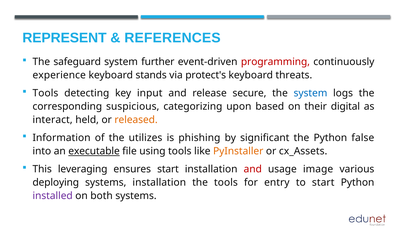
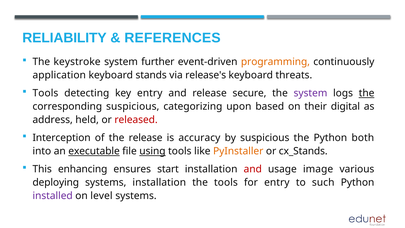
REPRESENT: REPRESENT -> RELIABILITY
safeguard: safeguard -> keystroke
programming colour: red -> orange
experience: experience -> application
protect's: protect's -> release's
key input: input -> entry
system at (310, 93) colour: blue -> purple
the at (367, 93) underline: none -> present
interact: interact -> address
released colour: orange -> red
Information: Information -> Interception
the utilizes: utilizes -> release
phishing: phishing -> accuracy
by significant: significant -> suspicious
false: false -> both
using underline: none -> present
cx_Assets: cx_Assets -> cx_Stands
leveraging: leveraging -> enhancing
to start: start -> such
both: both -> level
